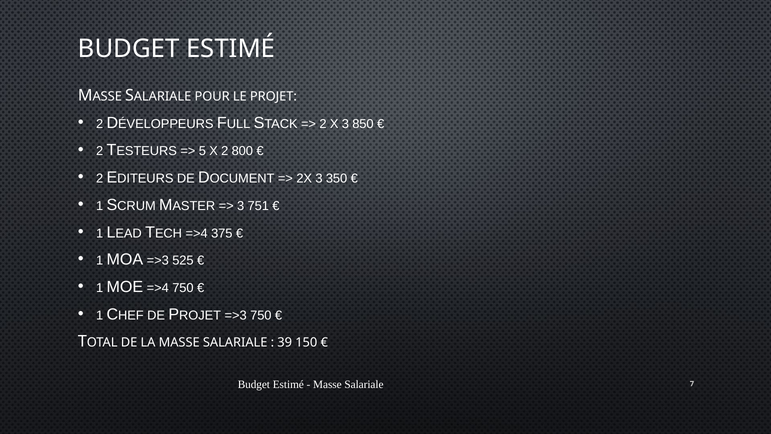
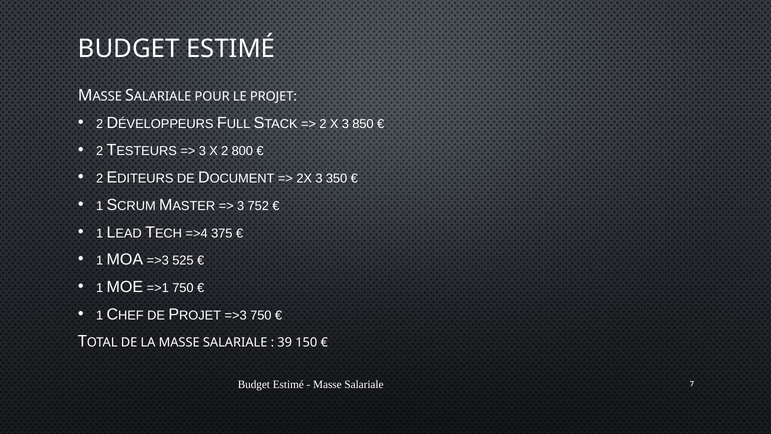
5 at (202, 151): 5 -> 3
751: 751 -> 752
MOE =>4: =>4 -> =>1
